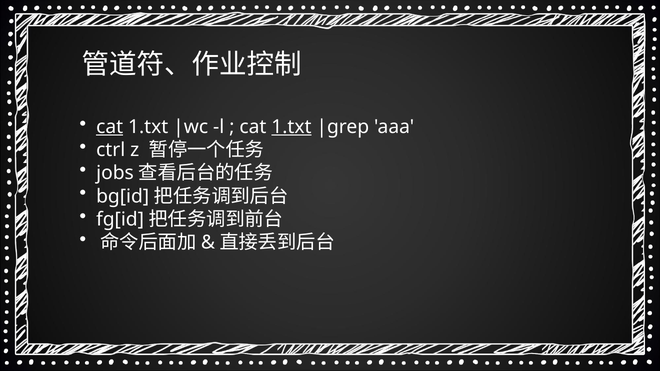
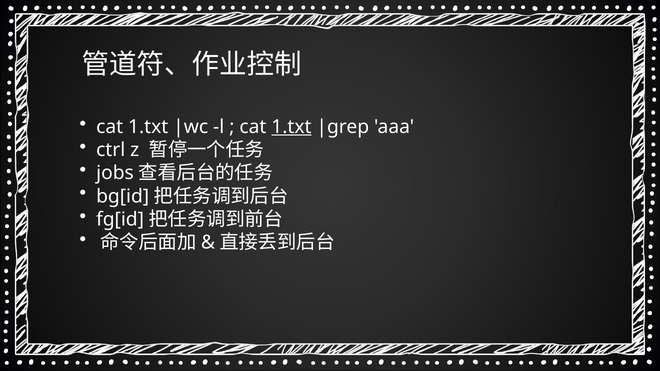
cat at (110, 127) underline: present -> none
